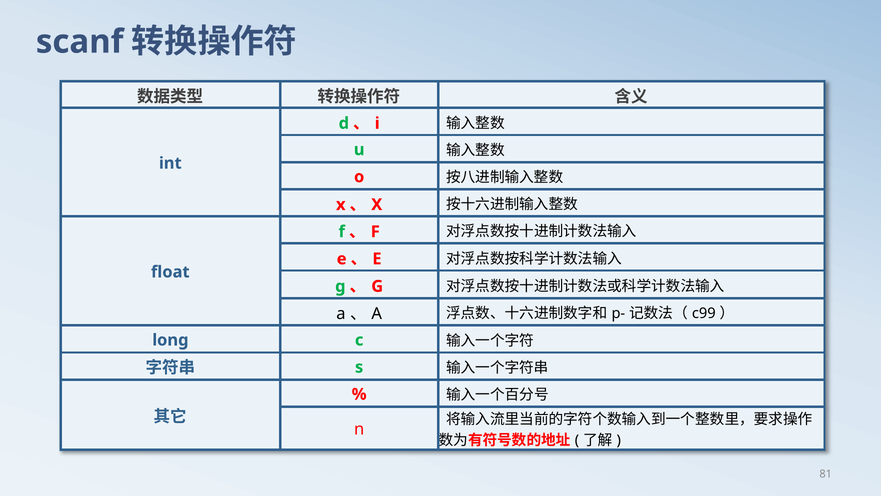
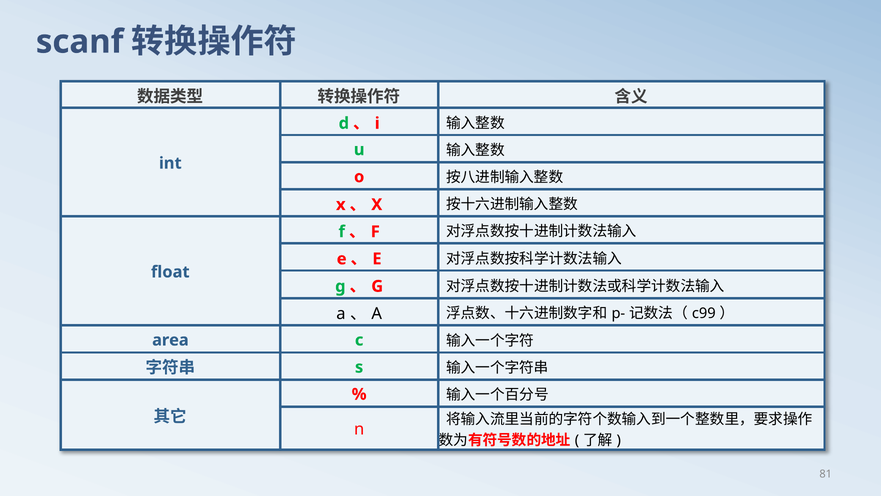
long: long -> area
